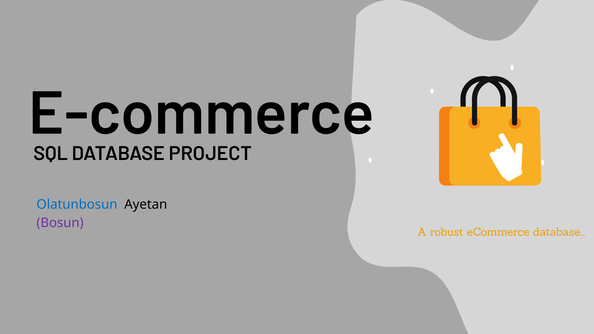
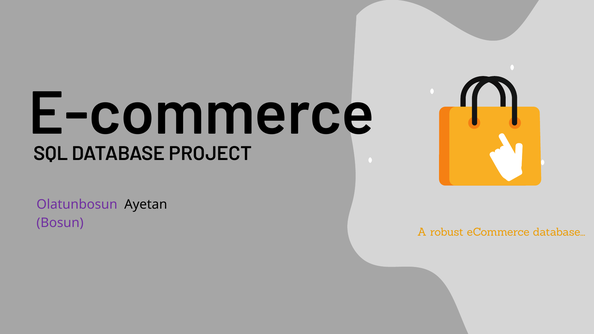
Olatunbosun colour: blue -> purple
